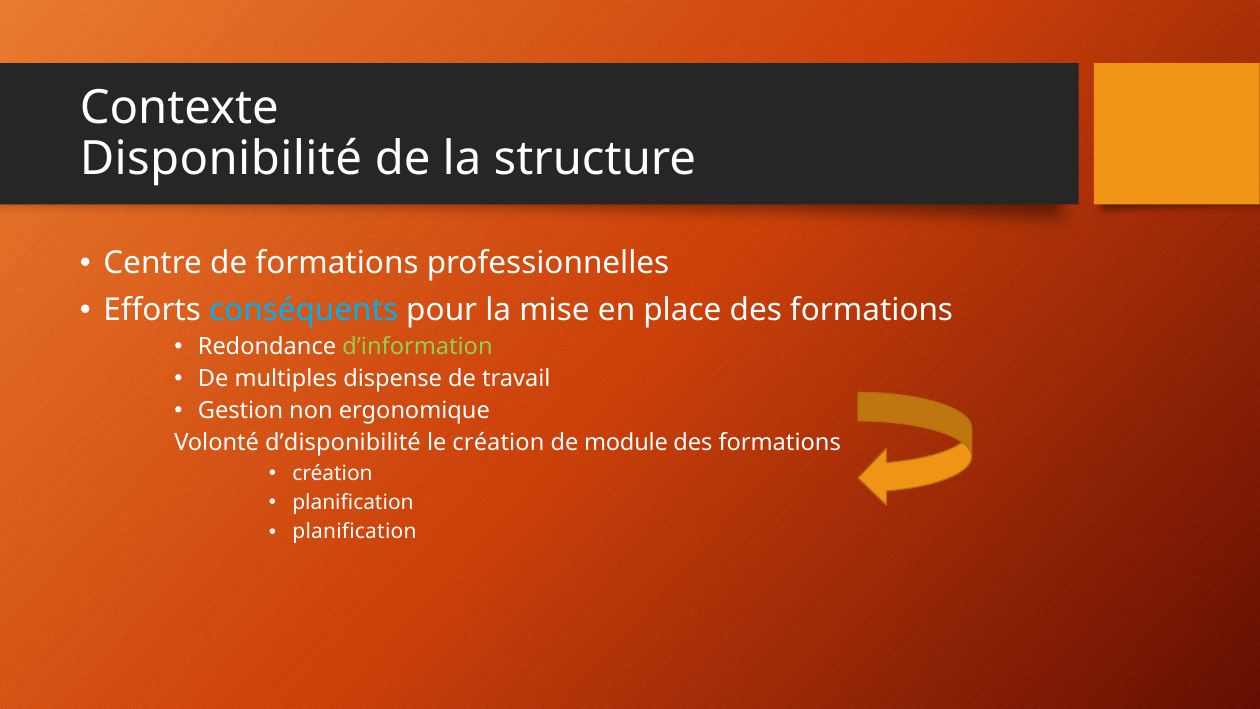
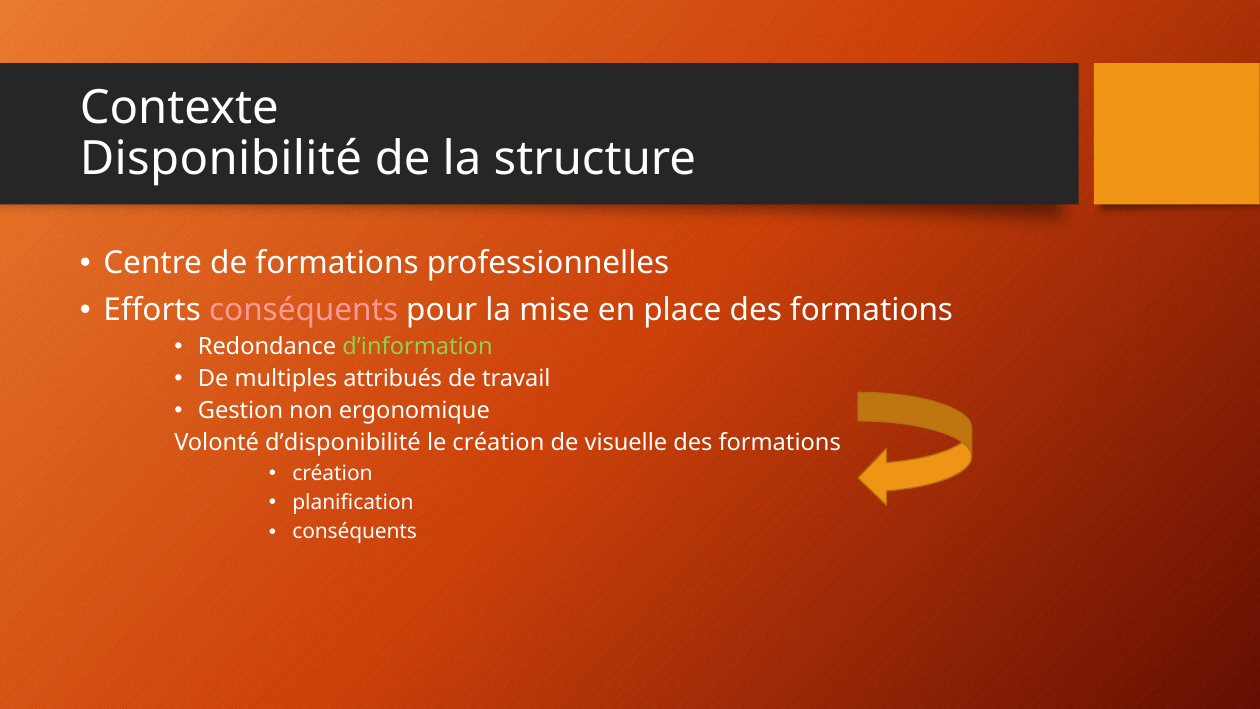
conséquents at (304, 310) colour: light blue -> pink
dispense: dispense -> attribués
module: module -> visuelle
planification at (354, 532): planification -> conséquents
